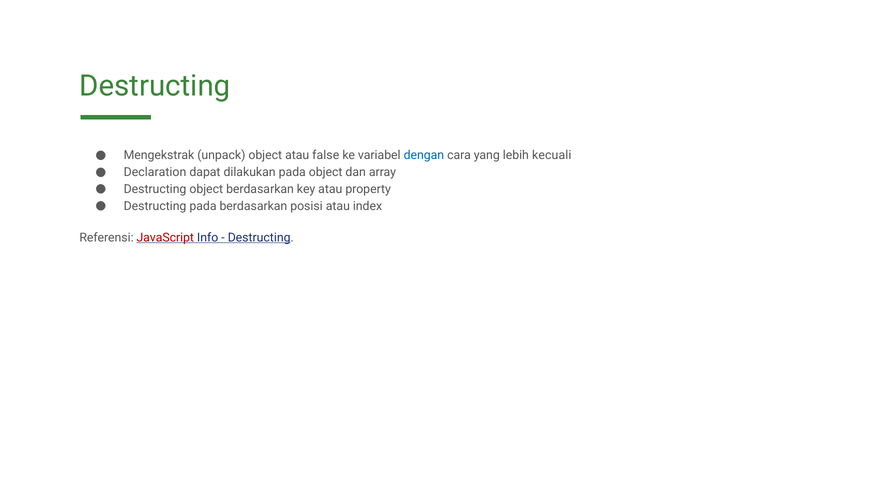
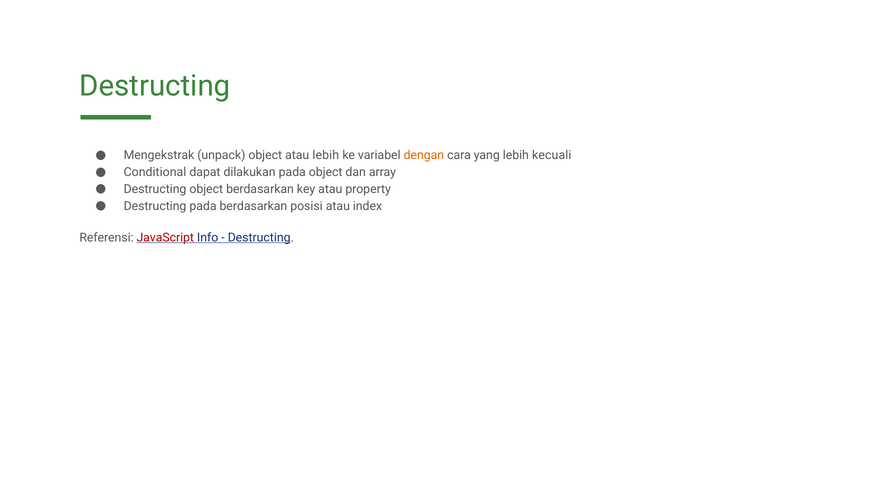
atau false: false -> lebih
dengan colour: blue -> orange
Declaration: Declaration -> Conditional
